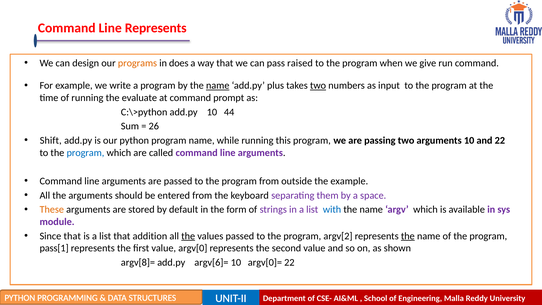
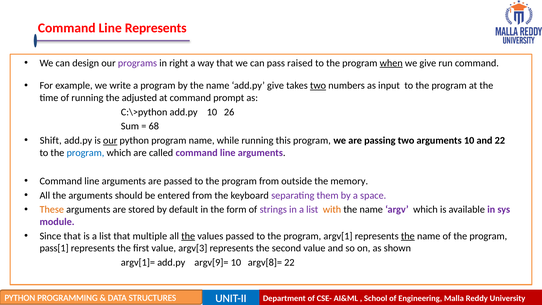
programs colour: orange -> purple
does: does -> right
when underline: none -> present
name at (218, 86) underline: present -> none
add.py plus: plus -> give
evaluate: evaluate -> adjusted
44: 44 -> 26
26: 26 -> 68
our at (110, 140) underline: none -> present
the example: example -> memory
with colour: blue -> orange
addition: addition -> multiple
argv[2: argv[2 -> argv[1
argv[0: argv[0 -> argv[3
argv[8]=: argv[8]= -> argv[1]=
argv[6]=: argv[6]= -> argv[9]=
argv[0]=: argv[0]= -> argv[8]=
